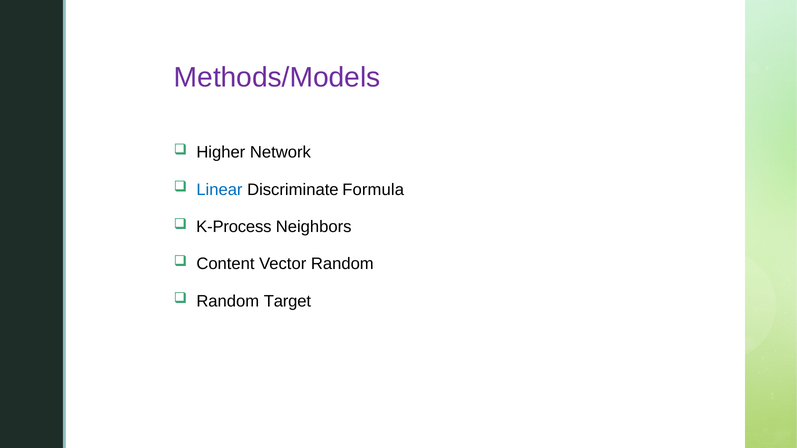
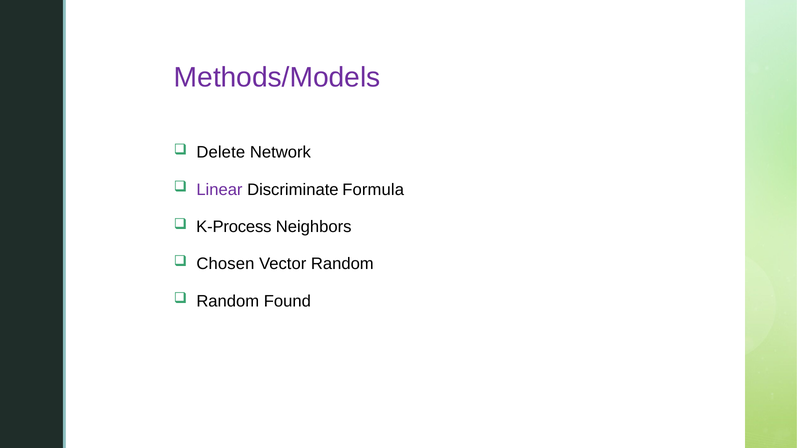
Higher: Higher -> Delete
Linear colour: blue -> purple
Content: Content -> Chosen
Target: Target -> Found
